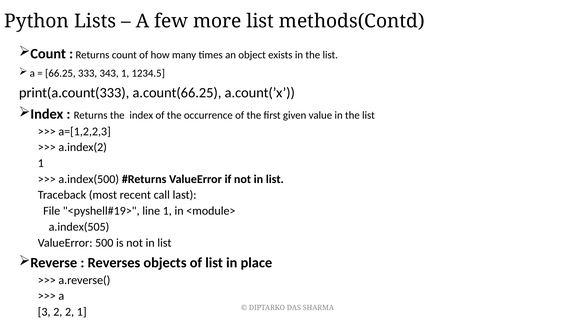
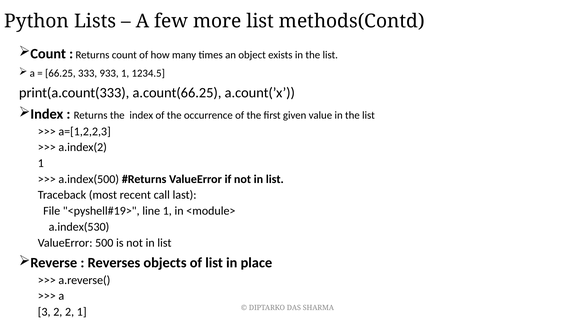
343: 343 -> 933
a.index(505: a.index(505 -> a.index(530
